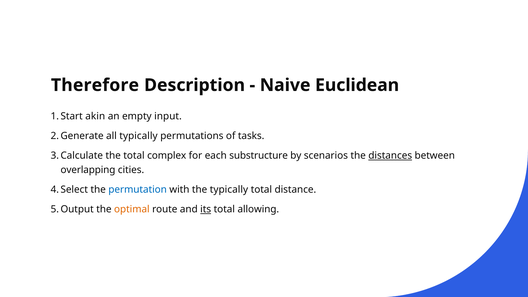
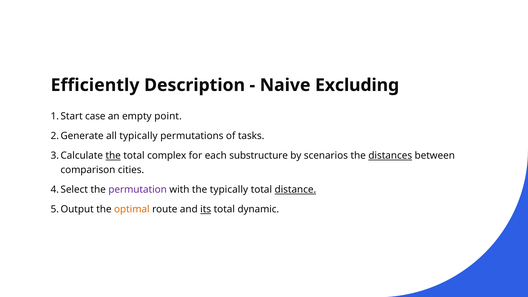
Therefore: Therefore -> Efficiently
Euclidean: Euclidean -> Excluding
akin: akin -> case
input: input -> point
the at (113, 156) underline: none -> present
overlapping: overlapping -> comparison
permutation colour: blue -> purple
distance underline: none -> present
allowing: allowing -> dynamic
